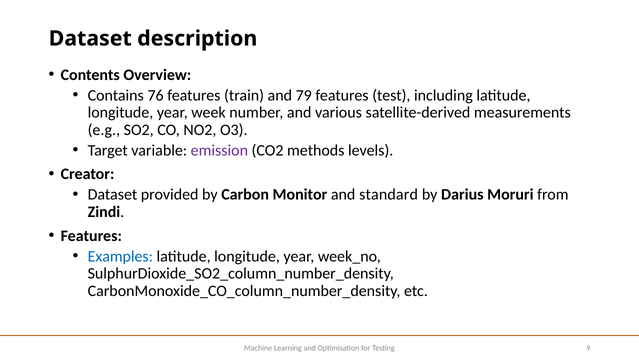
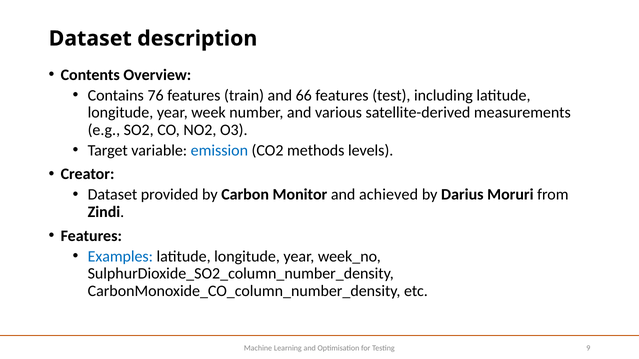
79: 79 -> 66
emission colour: purple -> blue
standard: standard -> achieved
